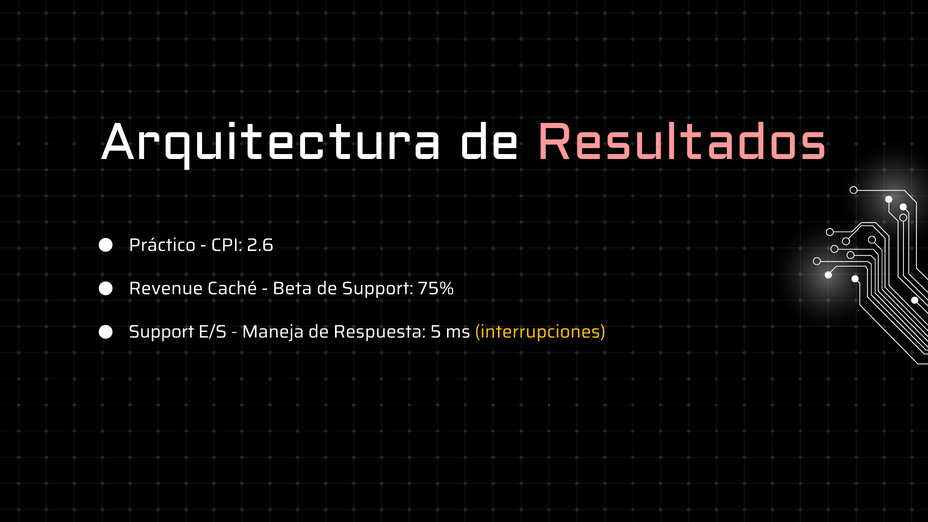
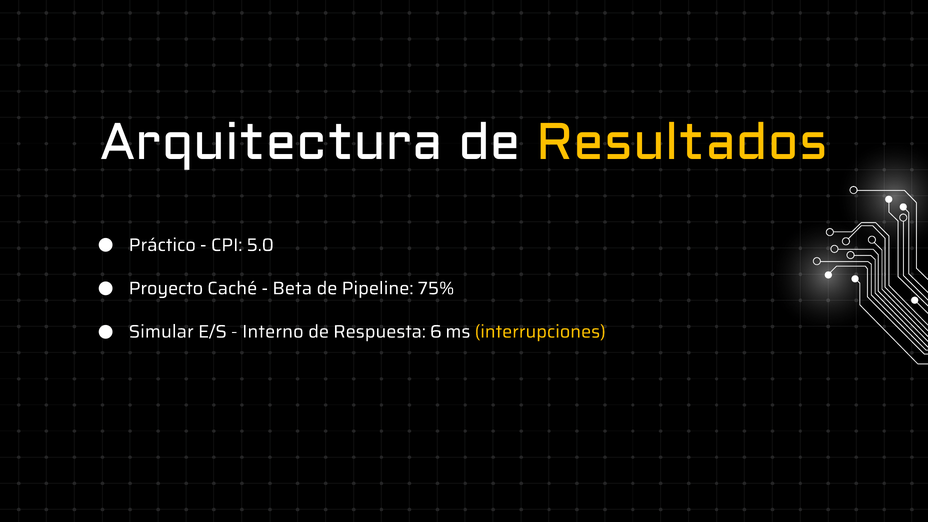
Resultados colour: pink -> yellow
2.6: 2.6 -> 5.0
Revenue: Revenue -> Proyecto
de Support: Support -> Pipeline
Support at (161, 332): Support -> Simular
Maneja: Maneja -> Interno
5: 5 -> 6
